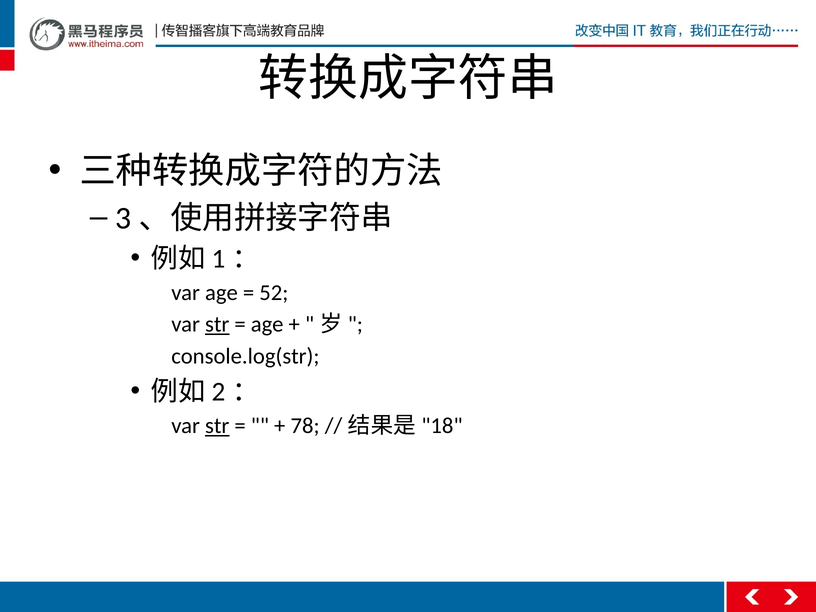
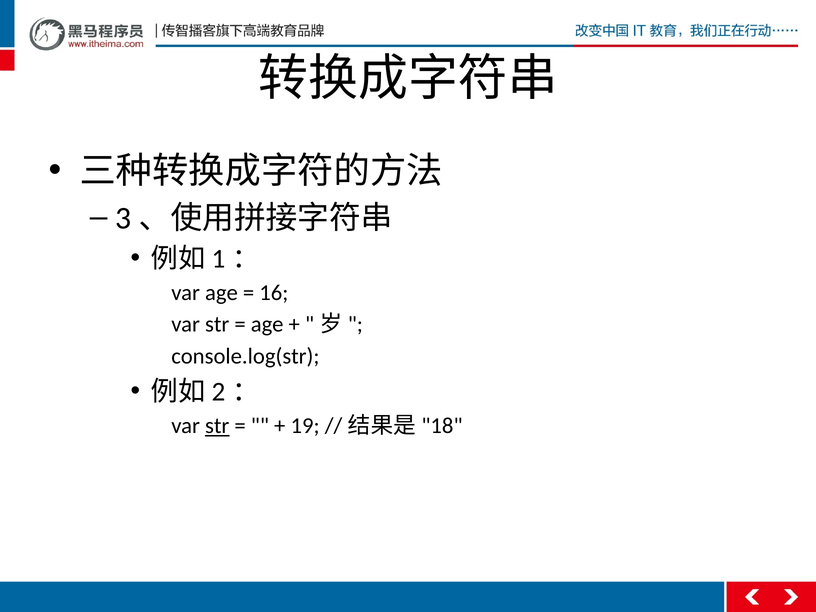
52: 52 -> 16
str at (217, 324) underline: present -> none
78: 78 -> 19
